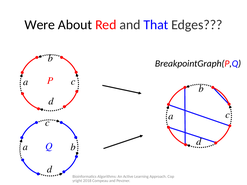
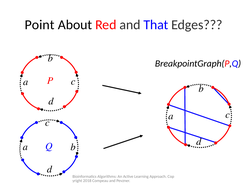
Were: Were -> Point
